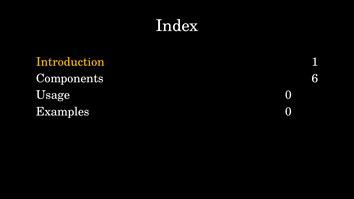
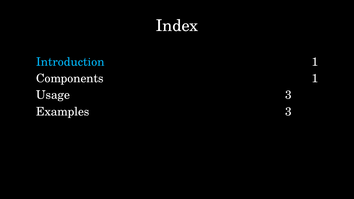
Introduction colour: yellow -> light blue
Components 6: 6 -> 1
Usage 0: 0 -> 3
Examples 0: 0 -> 3
